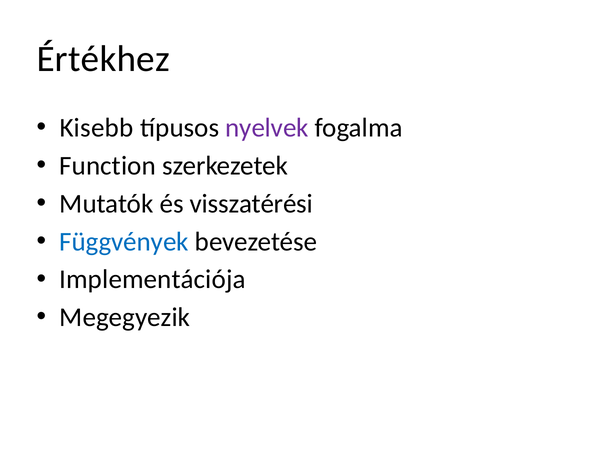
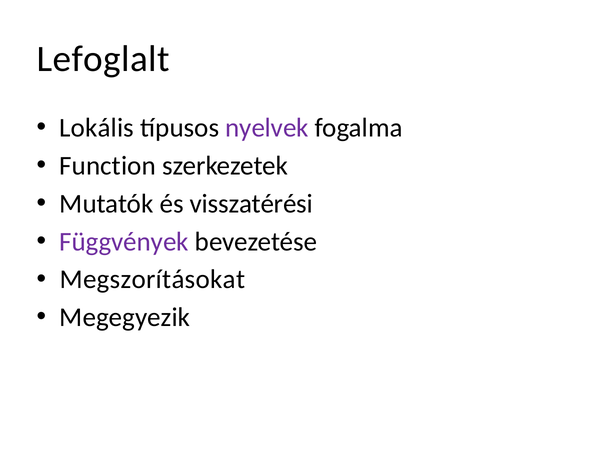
Értékhez: Értékhez -> Lefoglalt
Kisebb: Kisebb -> Lokális
Függvények colour: blue -> purple
Implementációja: Implementációja -> Megszorításokat
